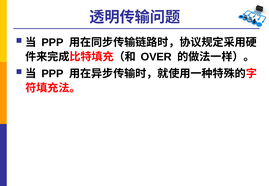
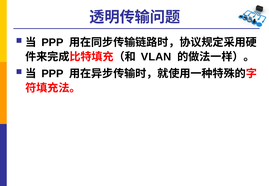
OVER: OVER -> VLAN
